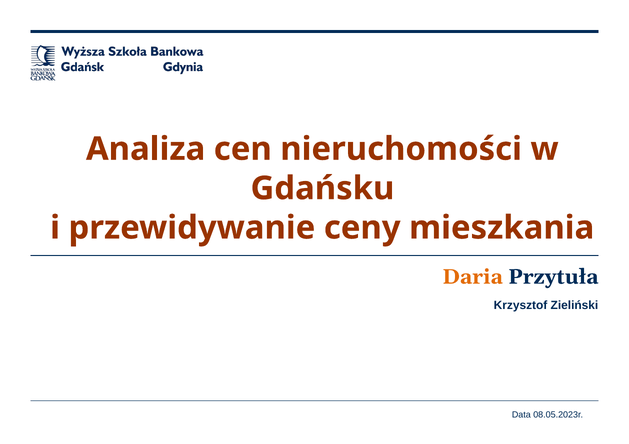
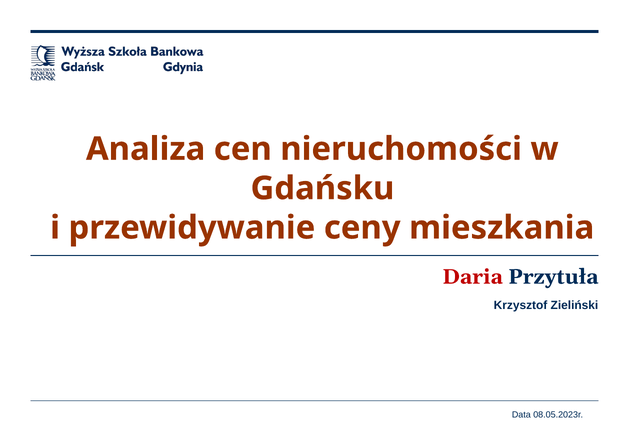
Daria colour: orange -> red
